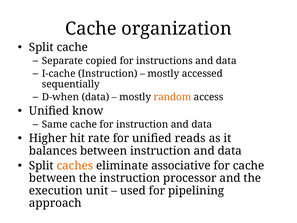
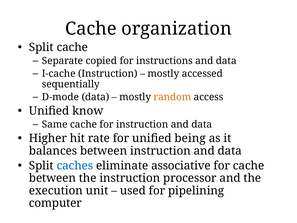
D-when: D-when -> D-mode
reads: reads -> being
caches colour: orange -> blue
approach: approach -> computer
